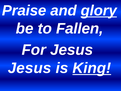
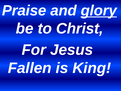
Fallen: Fallen -> Christ
Jesus at (30, 68): Jesus -> Fallen
King underline: present -> none
